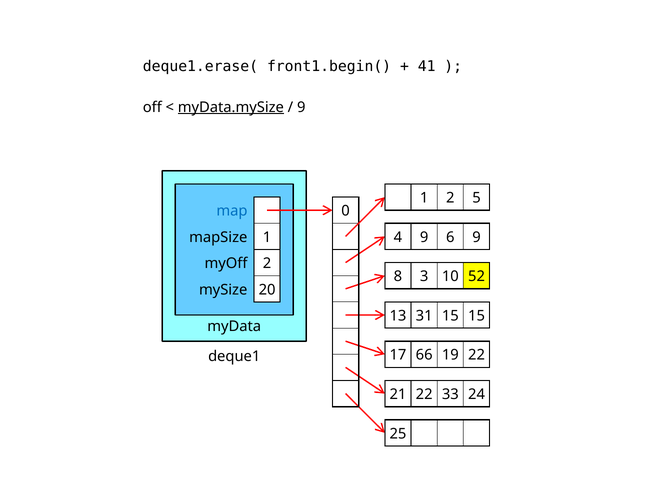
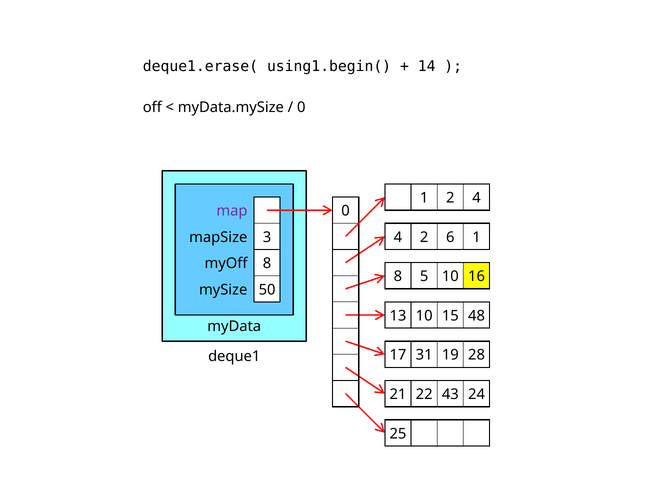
front1.begin(: front1.begin( -> using1.begin(
41: 41 -> 14
myData.mySize underline: present -> none
9 at (301, 107): 9 -> 0
2 5: 5 -> 4
map colour: blue -> purple
mapSize 1: 1 -> 3
4 9: 9 -> 2
6 9: 9 -> 1
myOff 2: 2 -> 8
3: 3 -> 5
52: 52 -> 16
20: 20 -> 50
13 31: 31 -> 10
15 15: 15 -> 48
66: 66 -> 31
19 22: 22 -> 28
33: 33 -> 43
